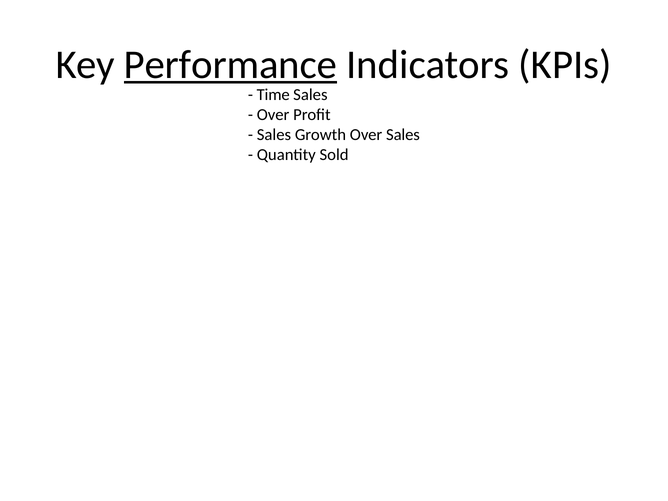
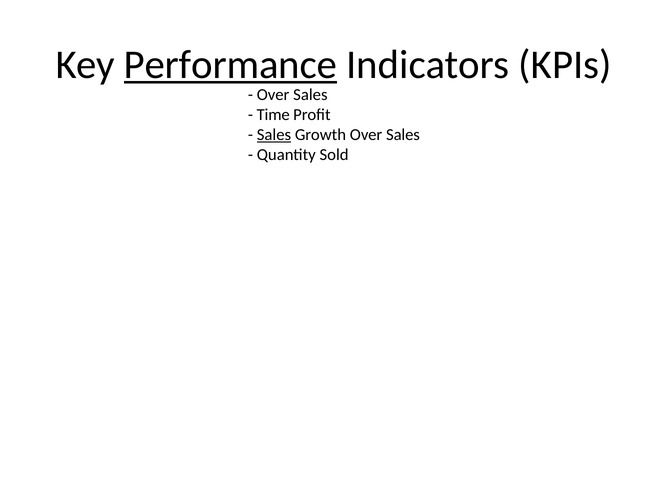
Time at (273, 95): Time -> Over
Over at (273, 115): Over -> Time
Sales at (274, 135) underline: none -> present
